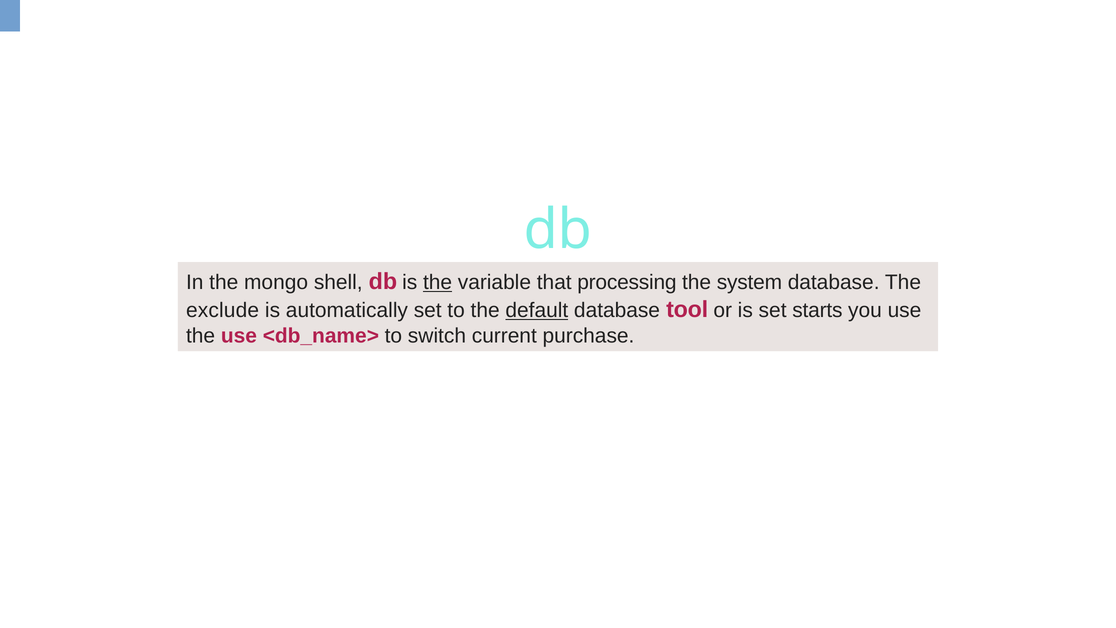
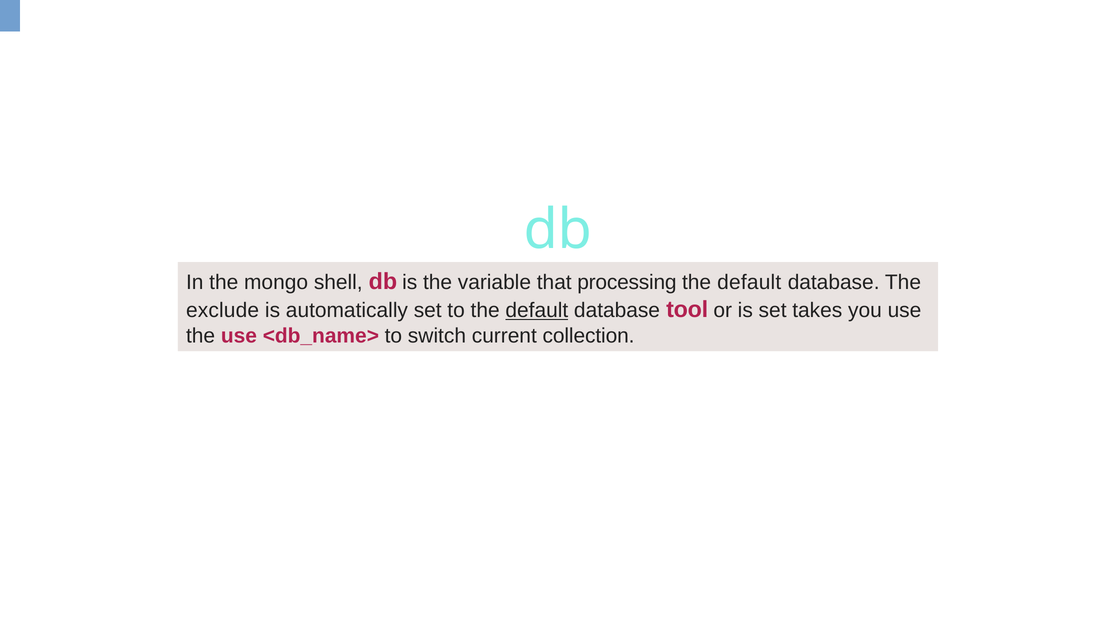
the at (438, 282) underline: present -> none
system at (749, 282): system -> default
starts: starts -> takes
purchase: purchase -> collection
